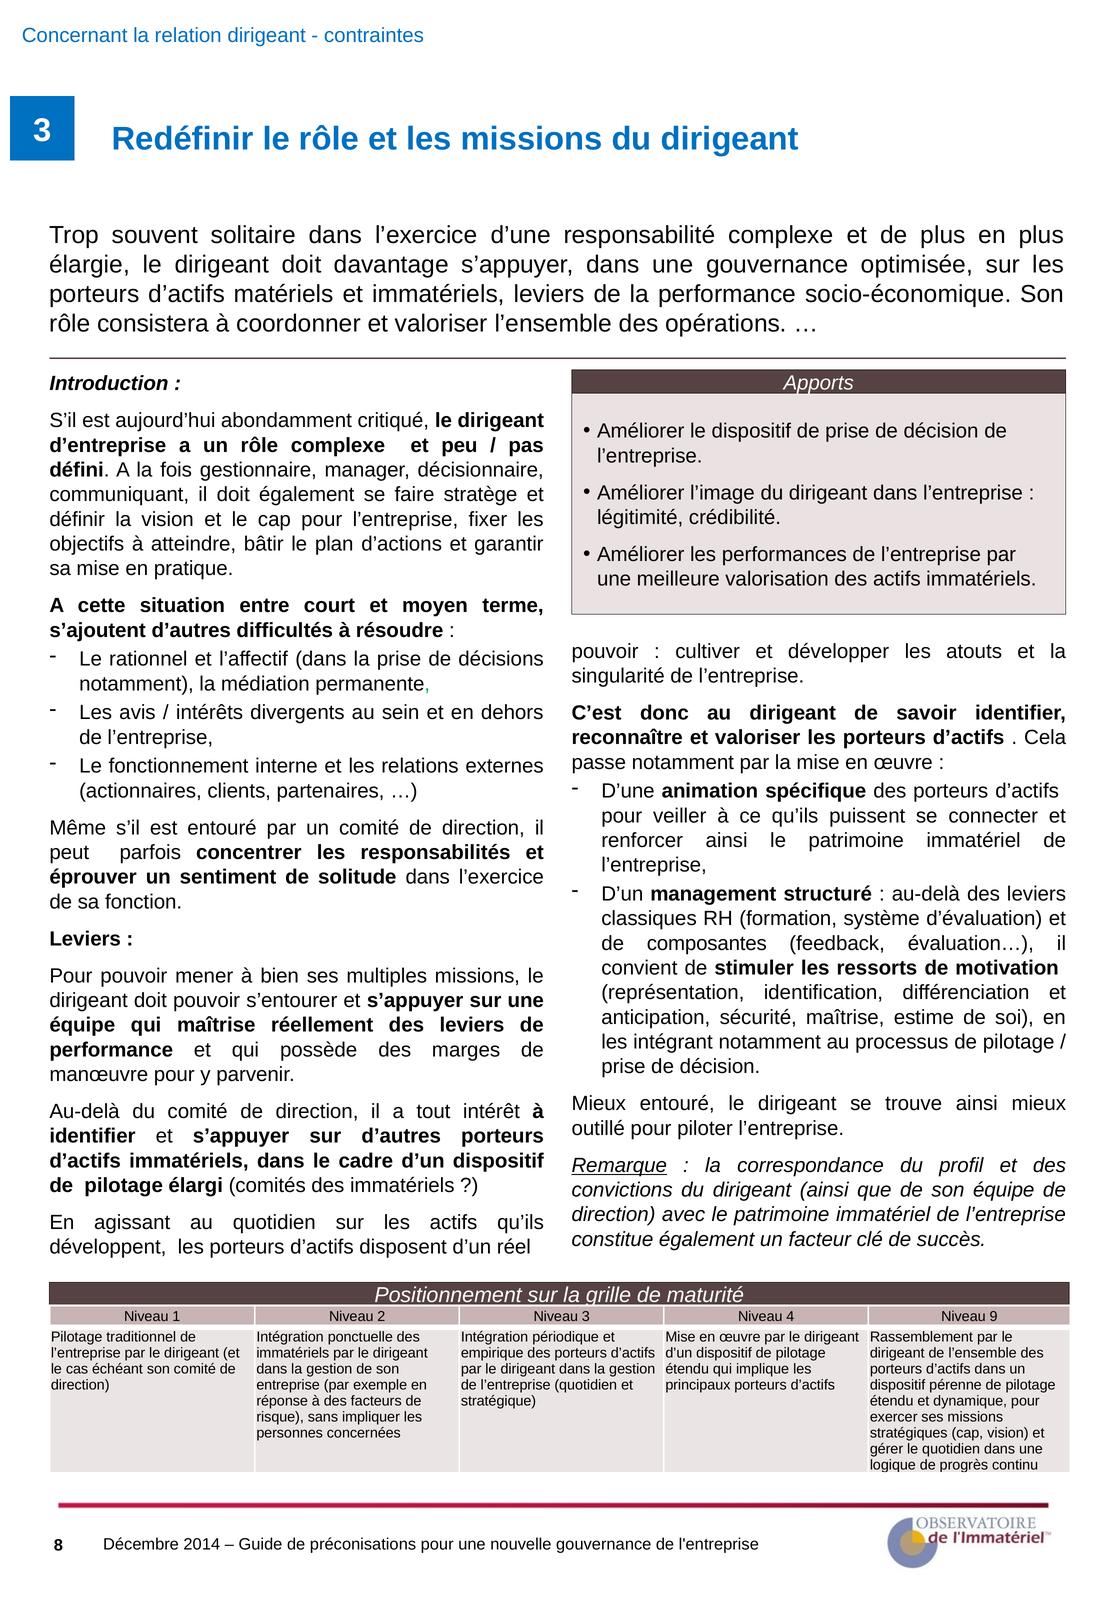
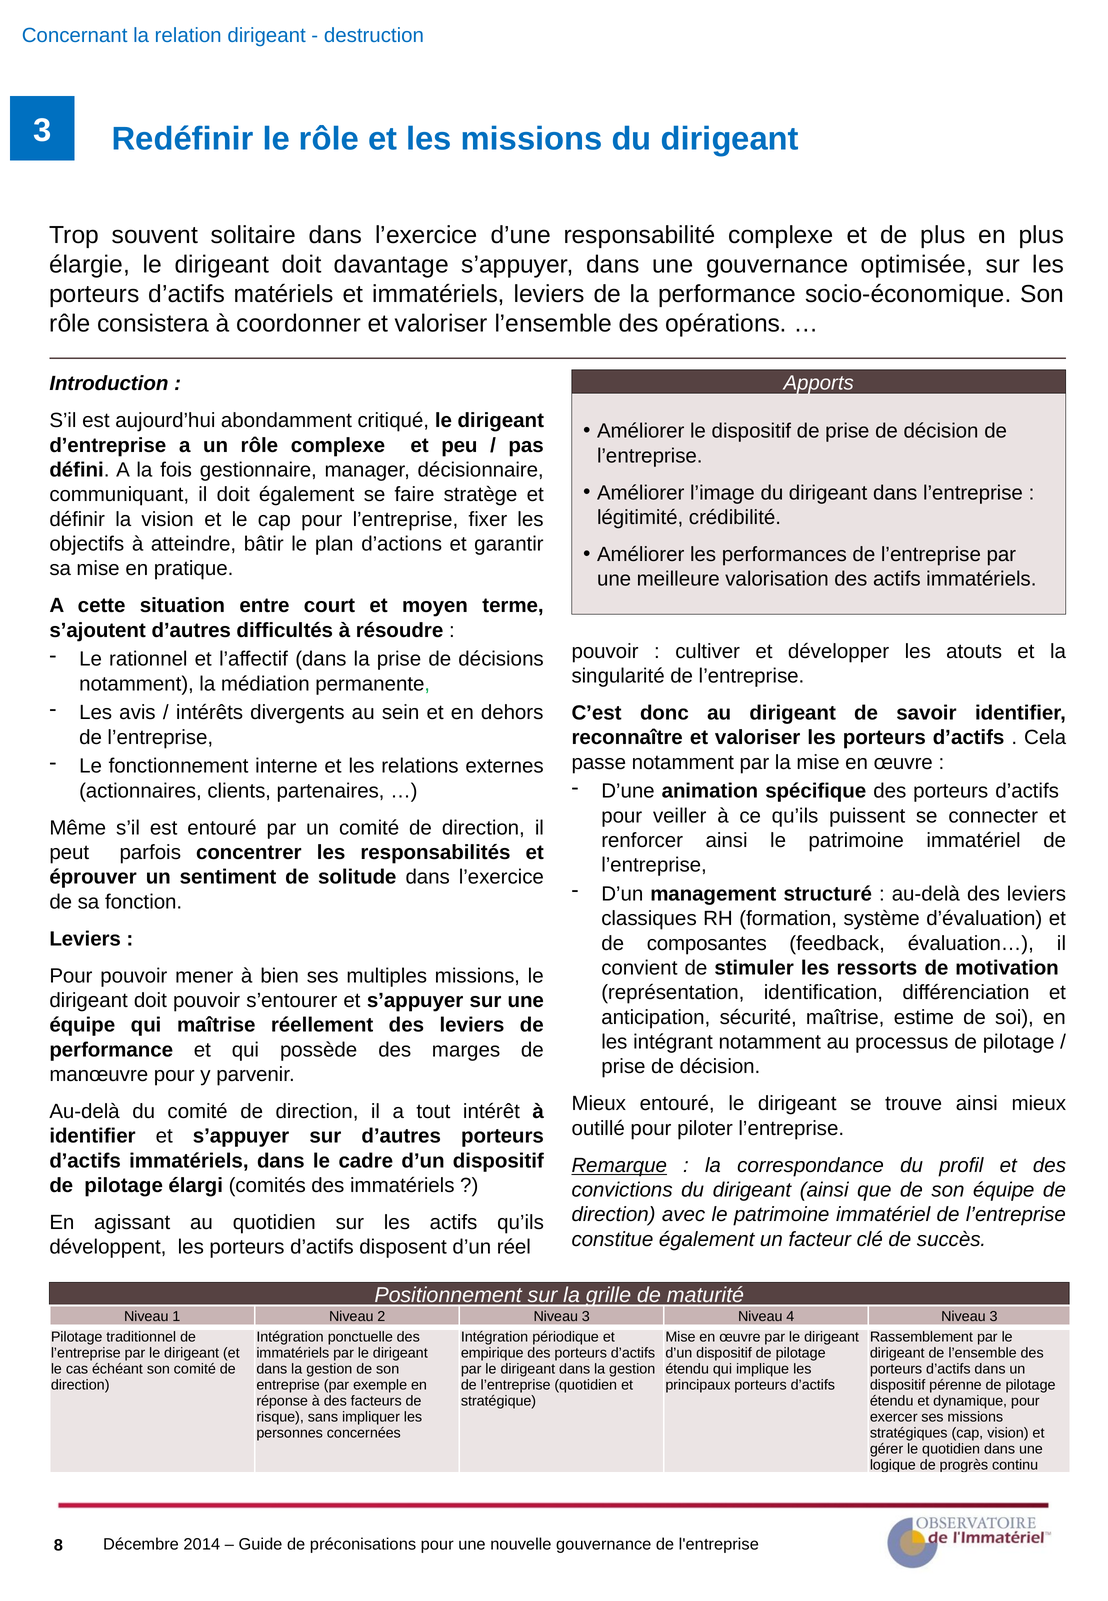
contraintes: contraintes -> destruction
4 Niveau 9: 9 -> 3
